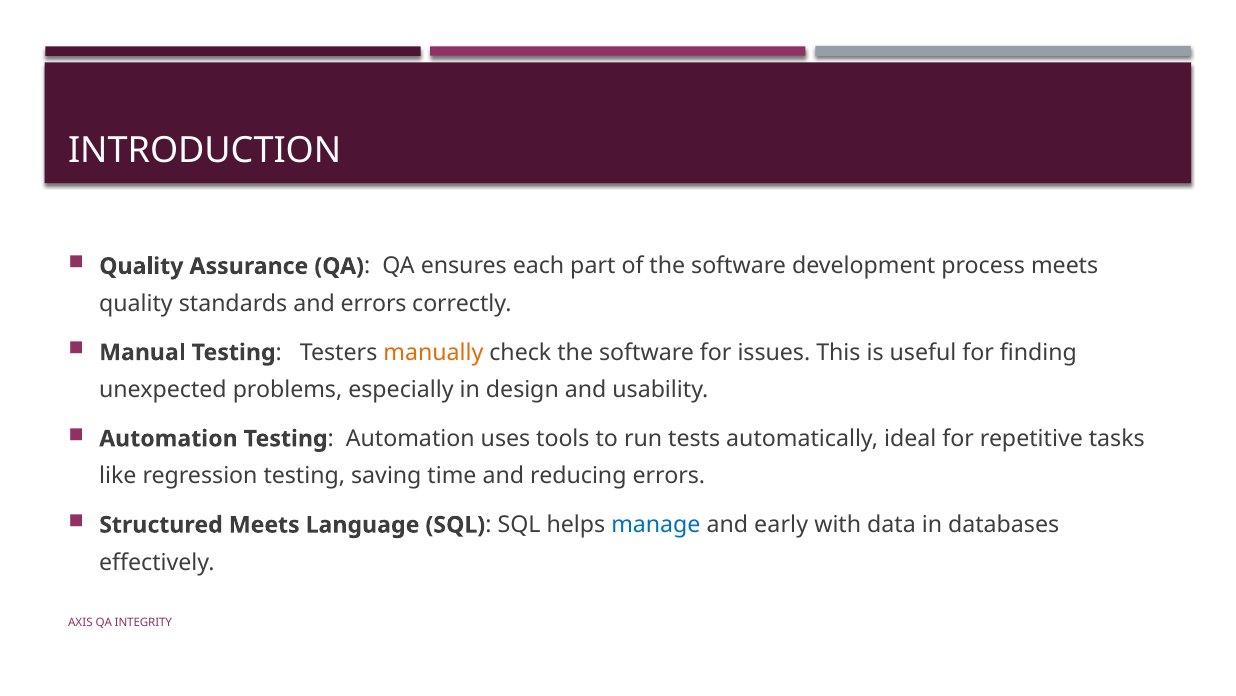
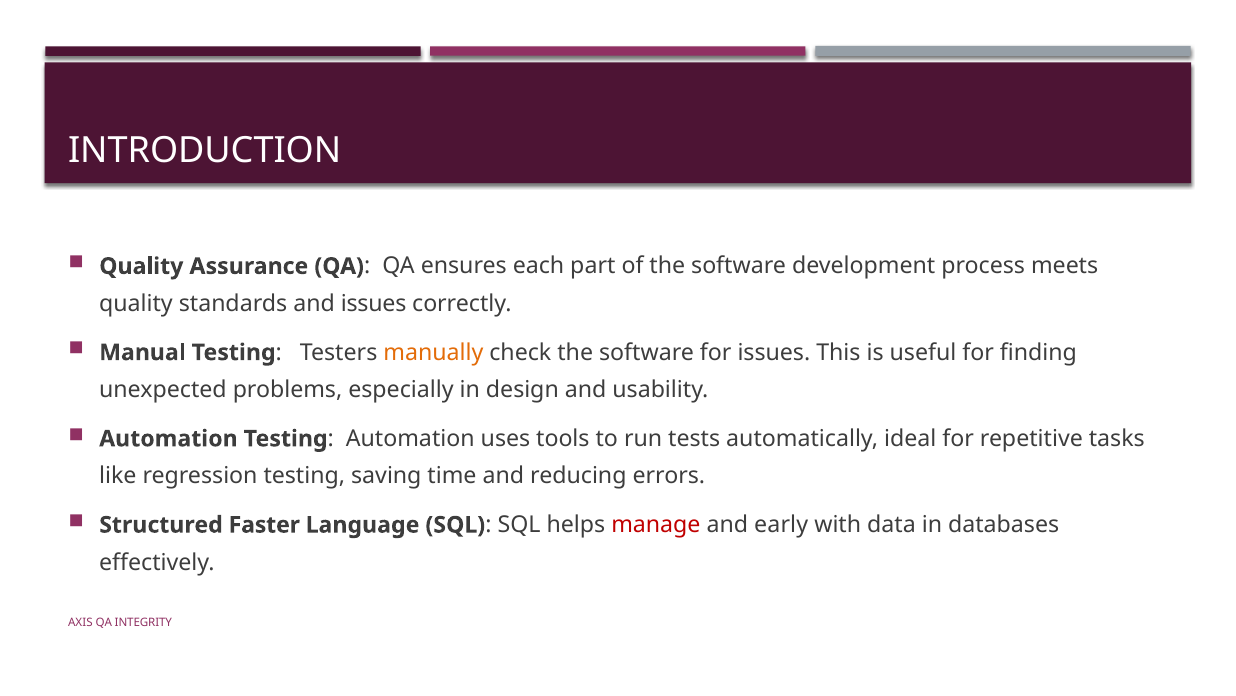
and errors: errors -> issues
Structured Meets: Meets -> Faster
manage colour: blue -> red
